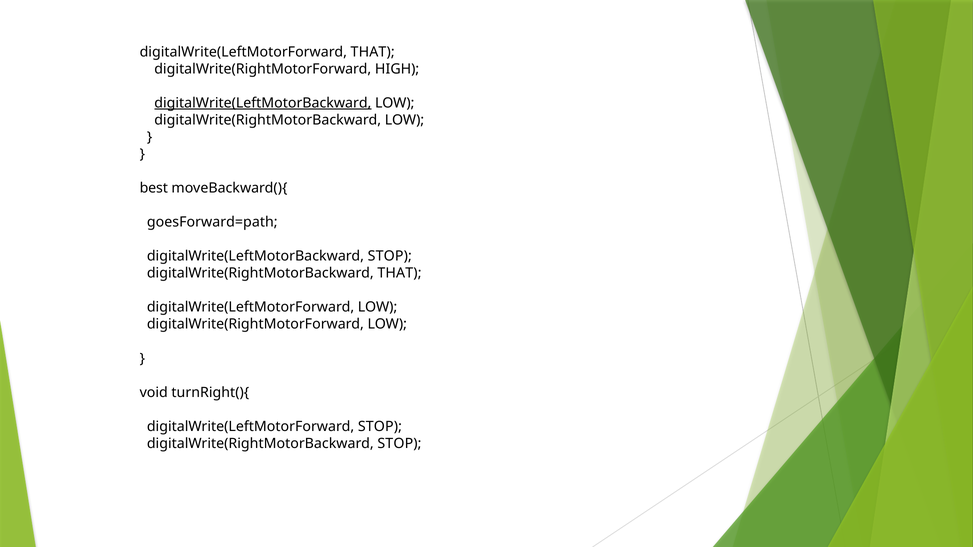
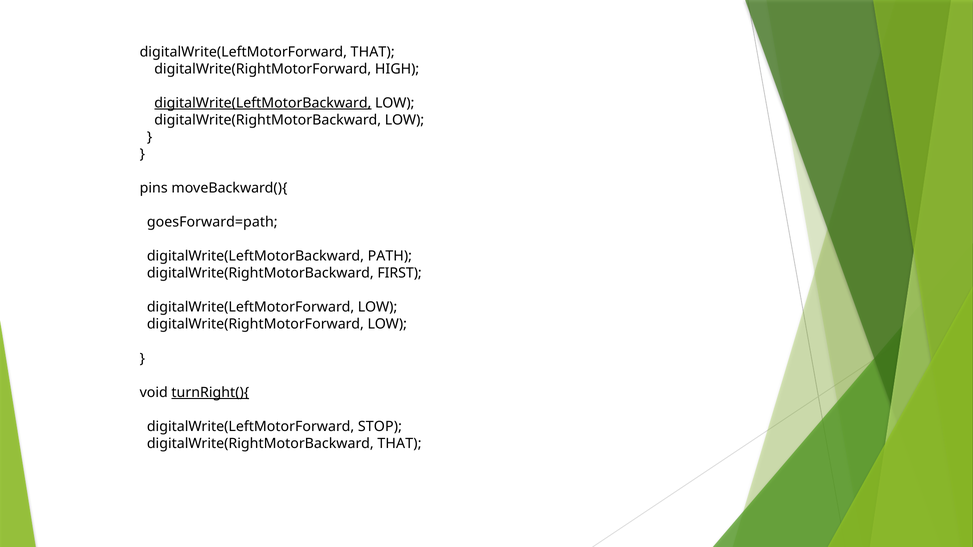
best: best -> pins
digitalWrite(LeftMotorBackward STOP: STOP -> PATH
digitalWrite(RightMotorBackward THAT: THAT -> FIRST
turnRight(){ underline: none -> present
digitalWrite(RightMotorBackward STOP: STOP -> THAT
